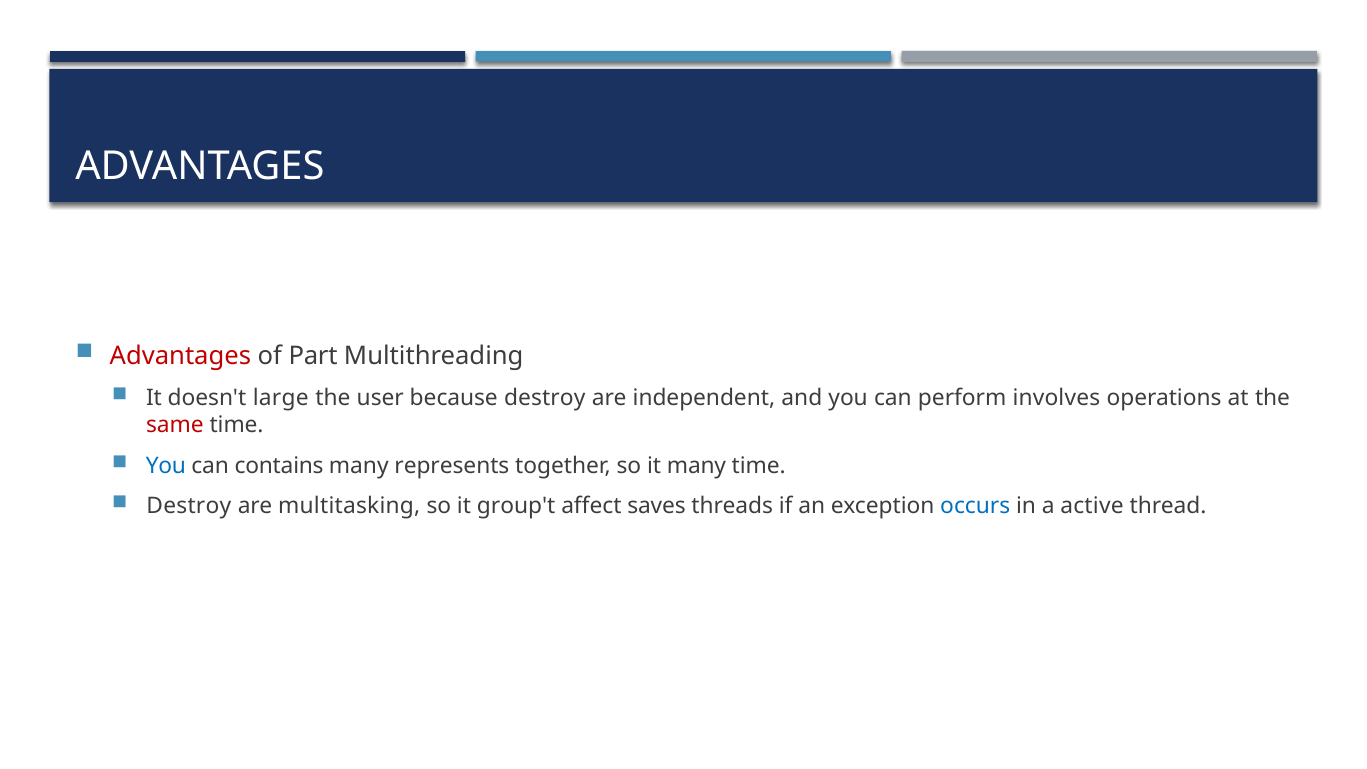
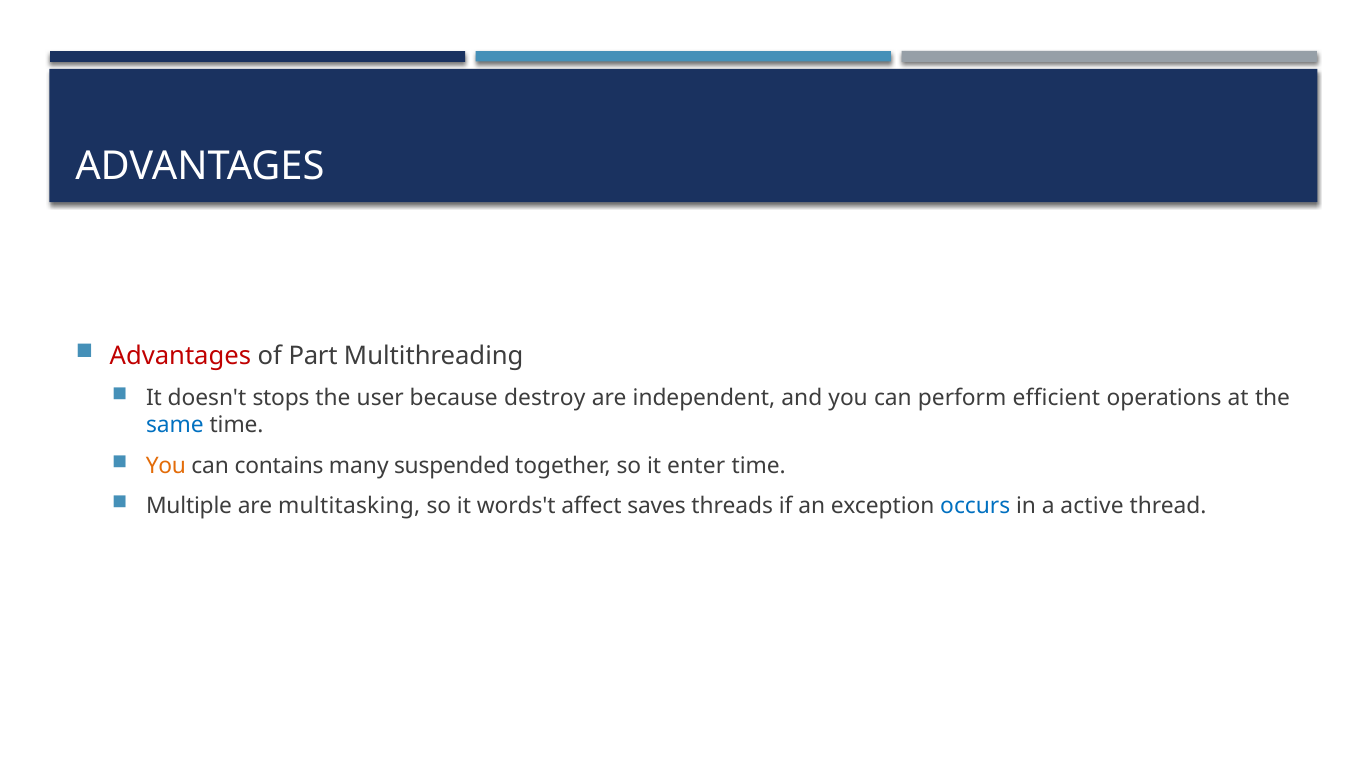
large: large -> stops
involves: involves -> efficient
same colour: red -> blue
You at (166, 466) colour: blue -> orange
represents: represents -> suspended
it many: many -> enter
Destroy at (189, 506): Destroy -> Multiple
group't: group't -> words't
